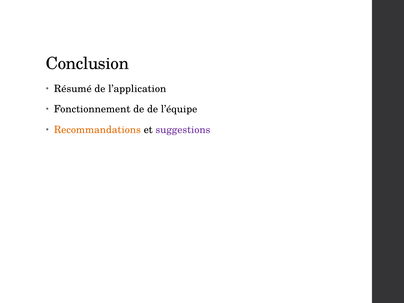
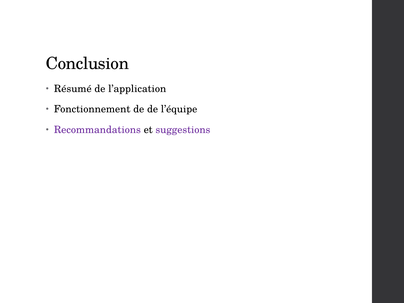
Recommandations colour: orange -> purple
